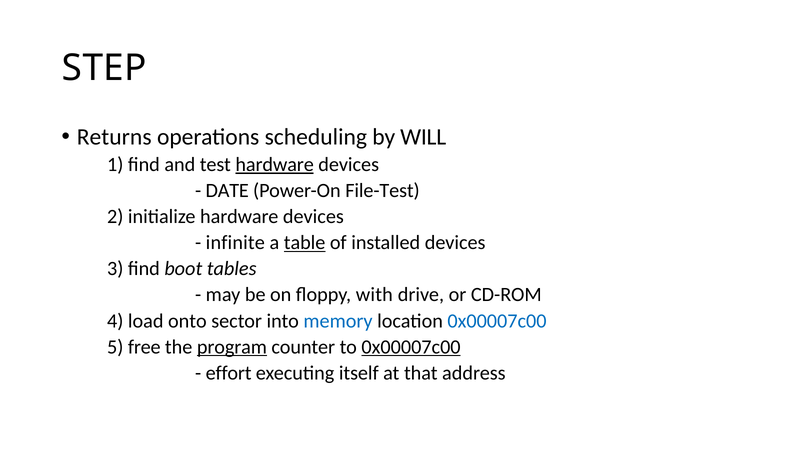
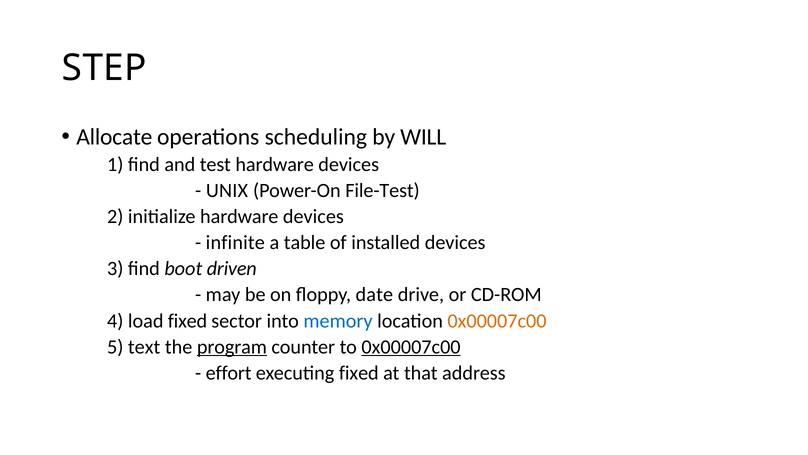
Returns: Returns -> Allocate
hardware at (275, 164) underline: present -> none
DATE: DATE -> UNIX
table underline: present -> none
tables: tables -> driven
with: with -> date
load onto: onto -> fixed
0x00007c00 at (497, 320) colour: blue -> orange
free: free -> text
executing itself: itself -> fixed
